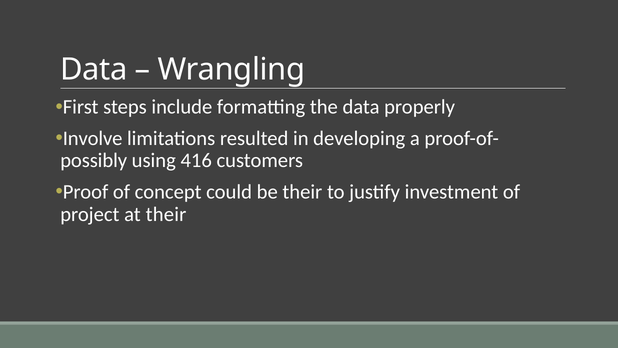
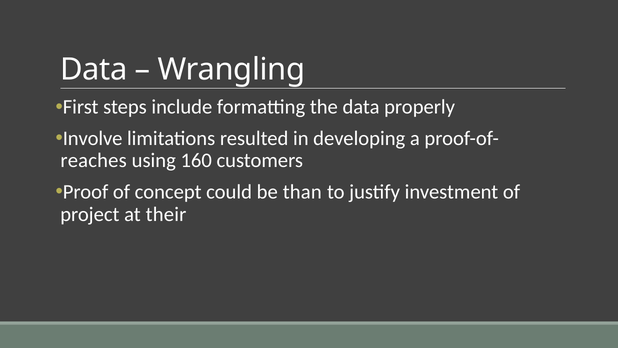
possibly: possibly -> reaches
416: 416 -> 160
be their: their -> than
